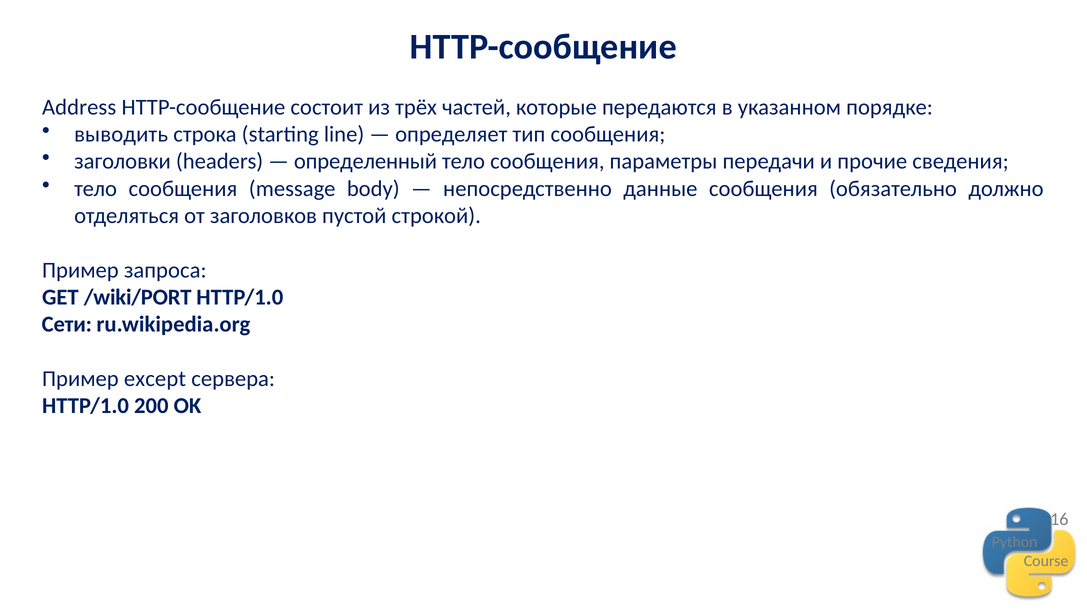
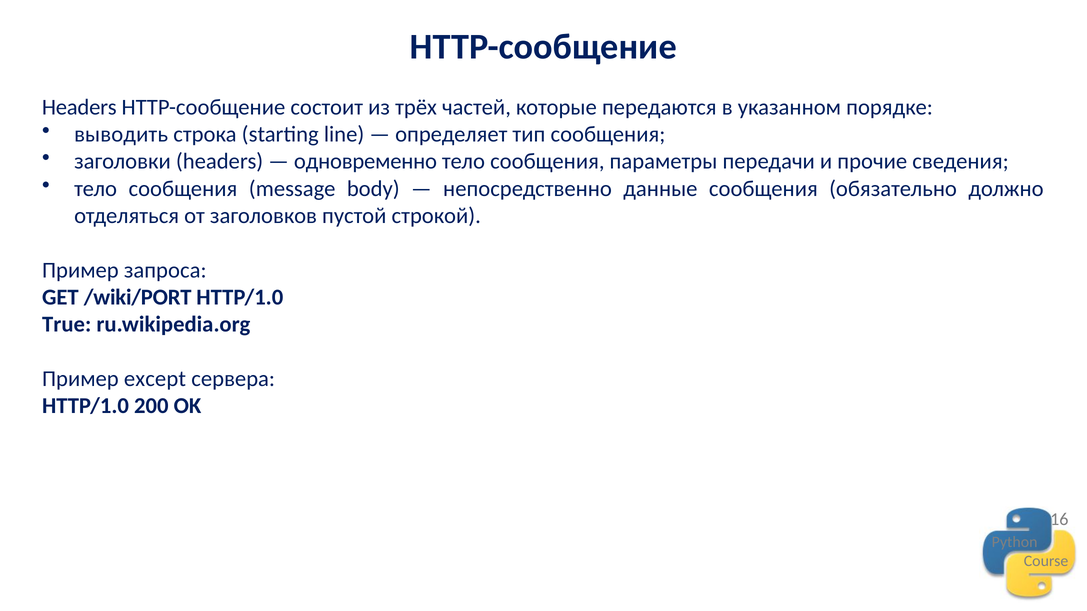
Address at (79, 107): Address -> Headers
определенный: определенный -> одновременно
Сети: Сети -> True
